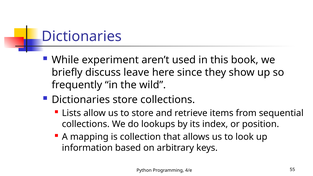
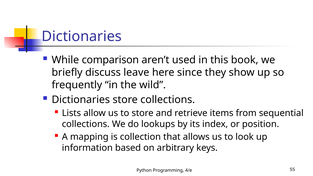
experiment: experiment -> comparison
